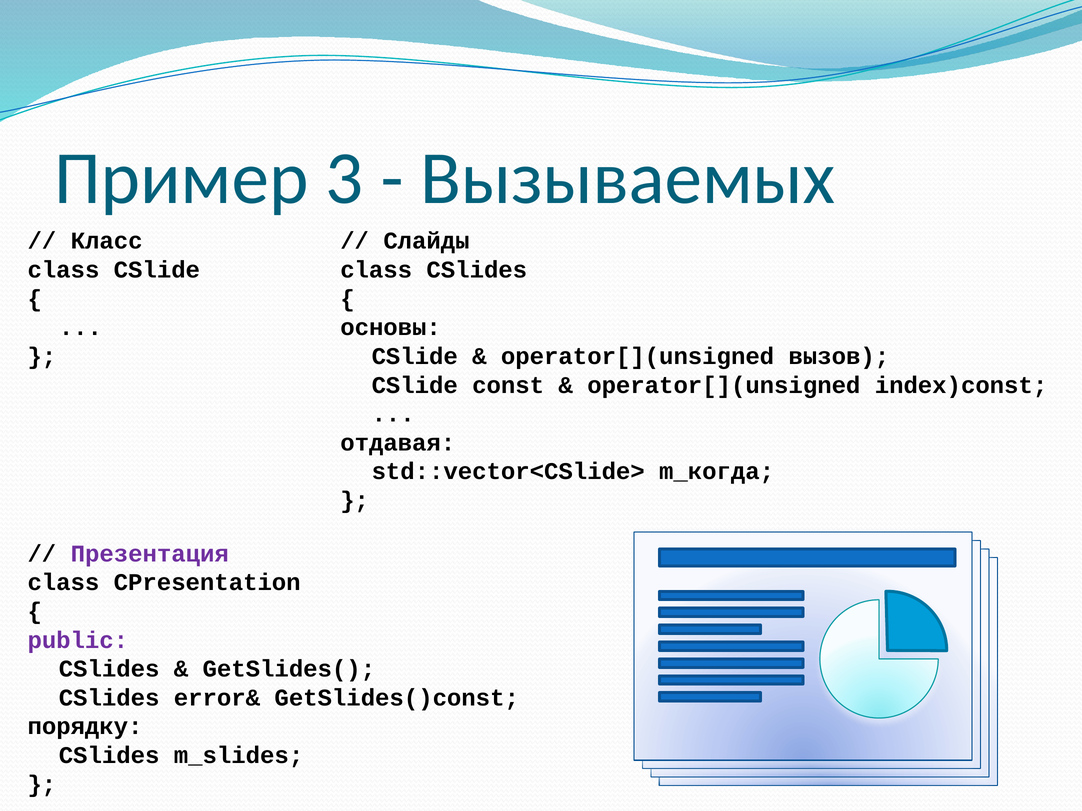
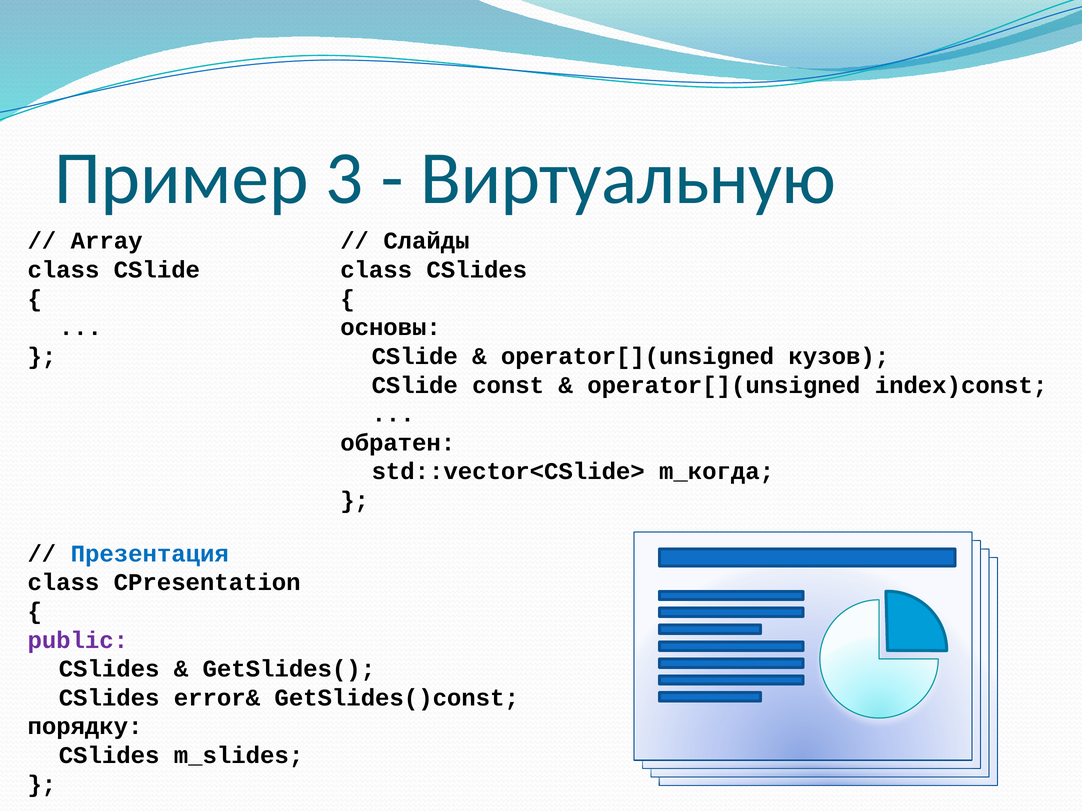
Вызываемых: Вызываемых -> Виртуальную
Класс: Класс -> Array
вызов: вызов -> кузов
отдавая: отдавая -> обратен
Презентация colour: purple -> blue
